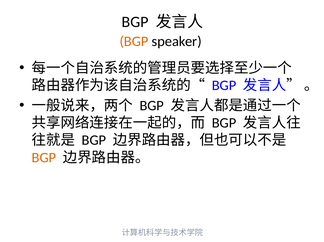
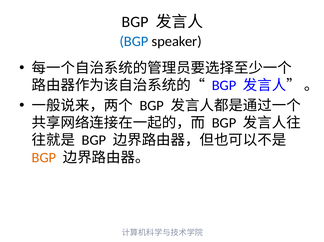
BGP at (134, 41) colour: orange -> blue
